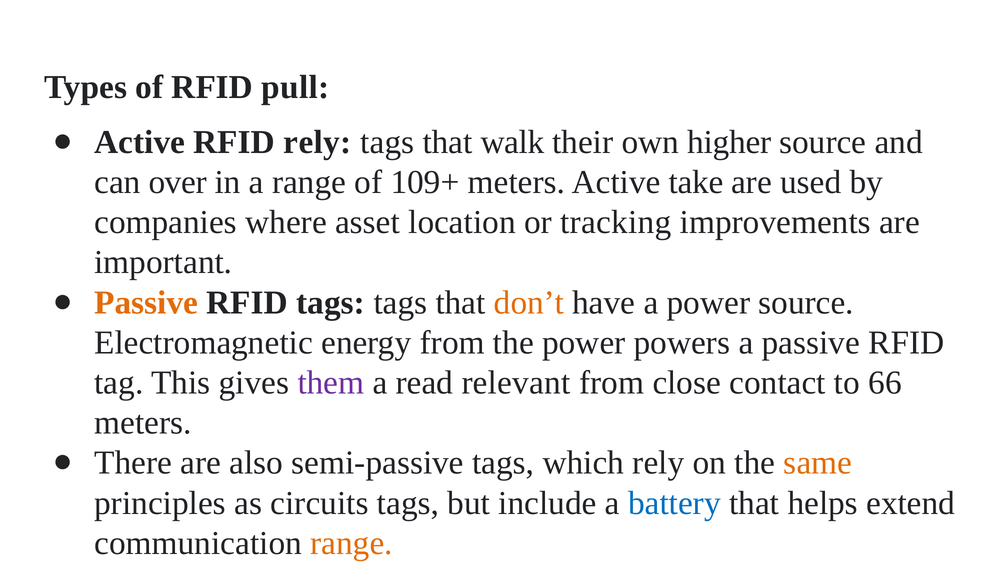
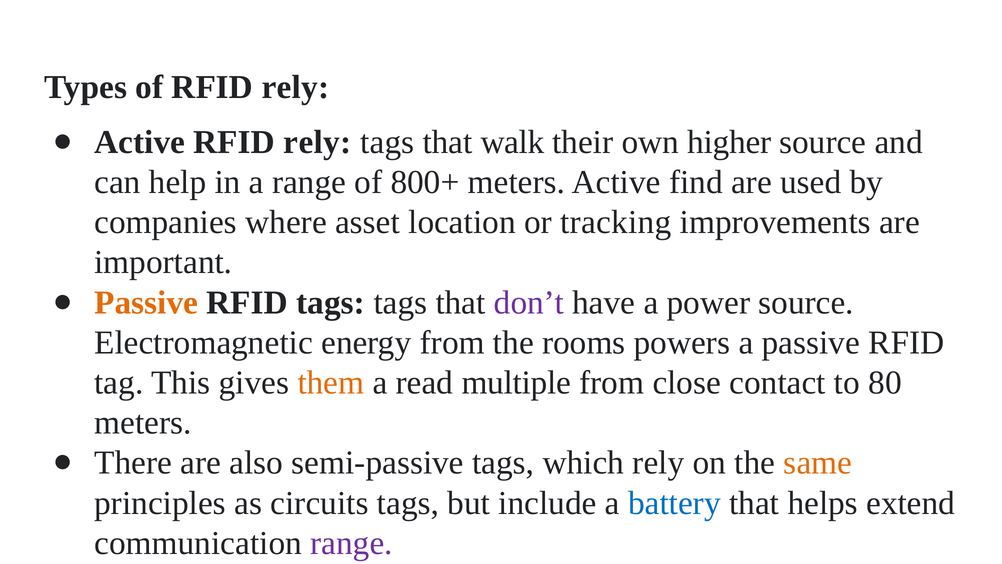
of RFID pull: pull -> rely
over: over -> help
109+: 109+ -> 800+
take: take -> find
don’t colour: orange -> purple
the power: power -> rooms
them colour: purple -> orange
relevant: relevant -> multiple
66: 66 -> 80
range at (352, 543) colour: orange -> purple
